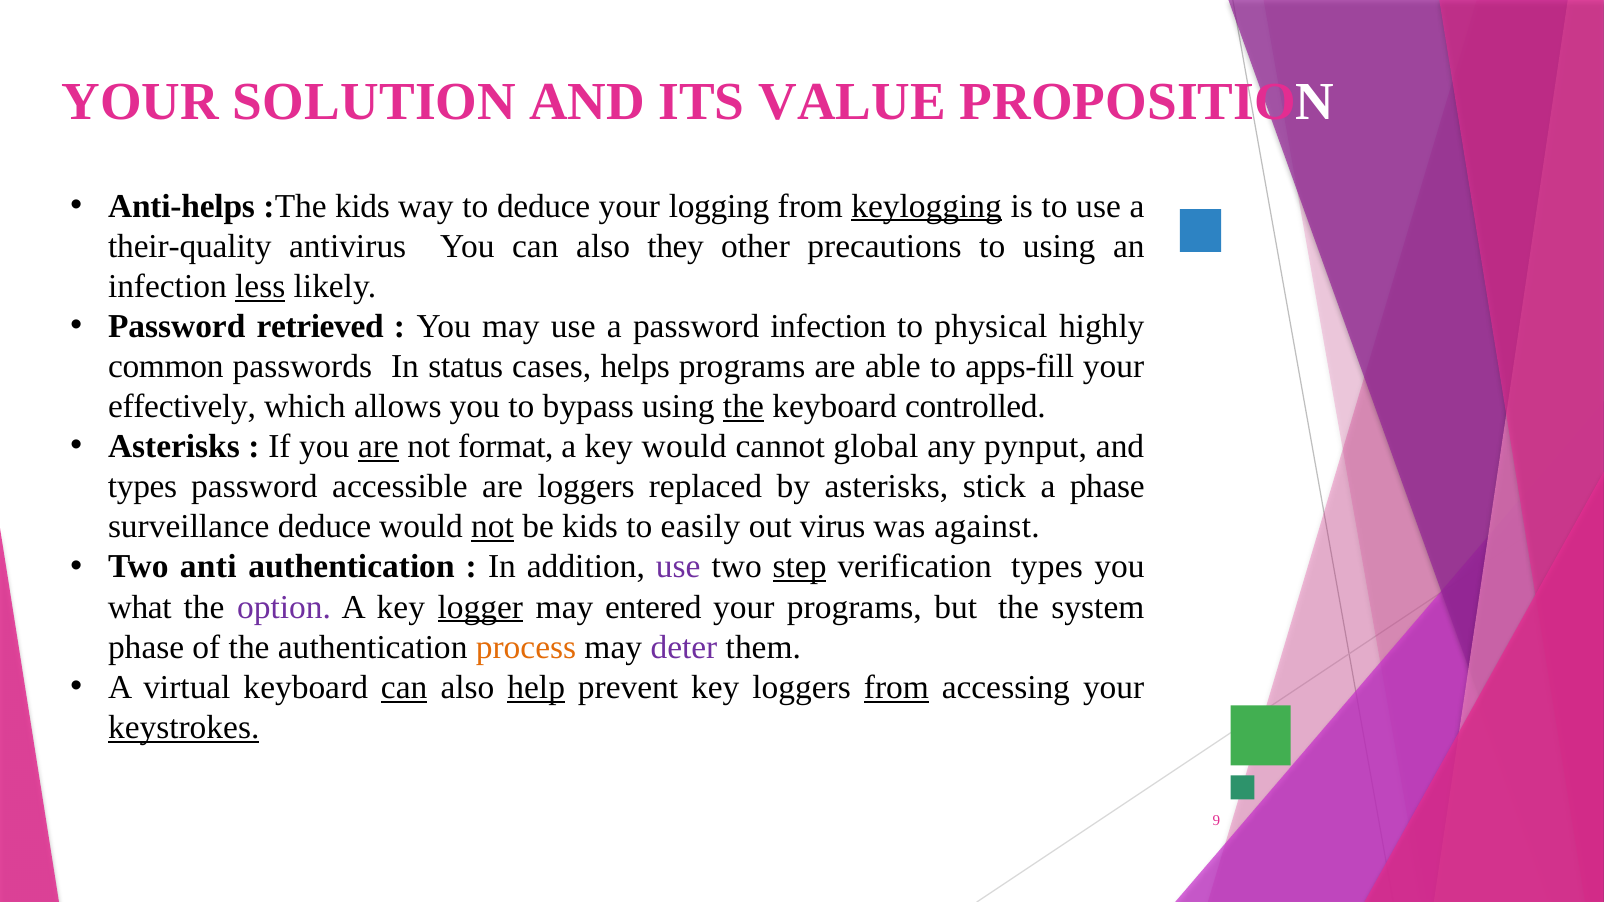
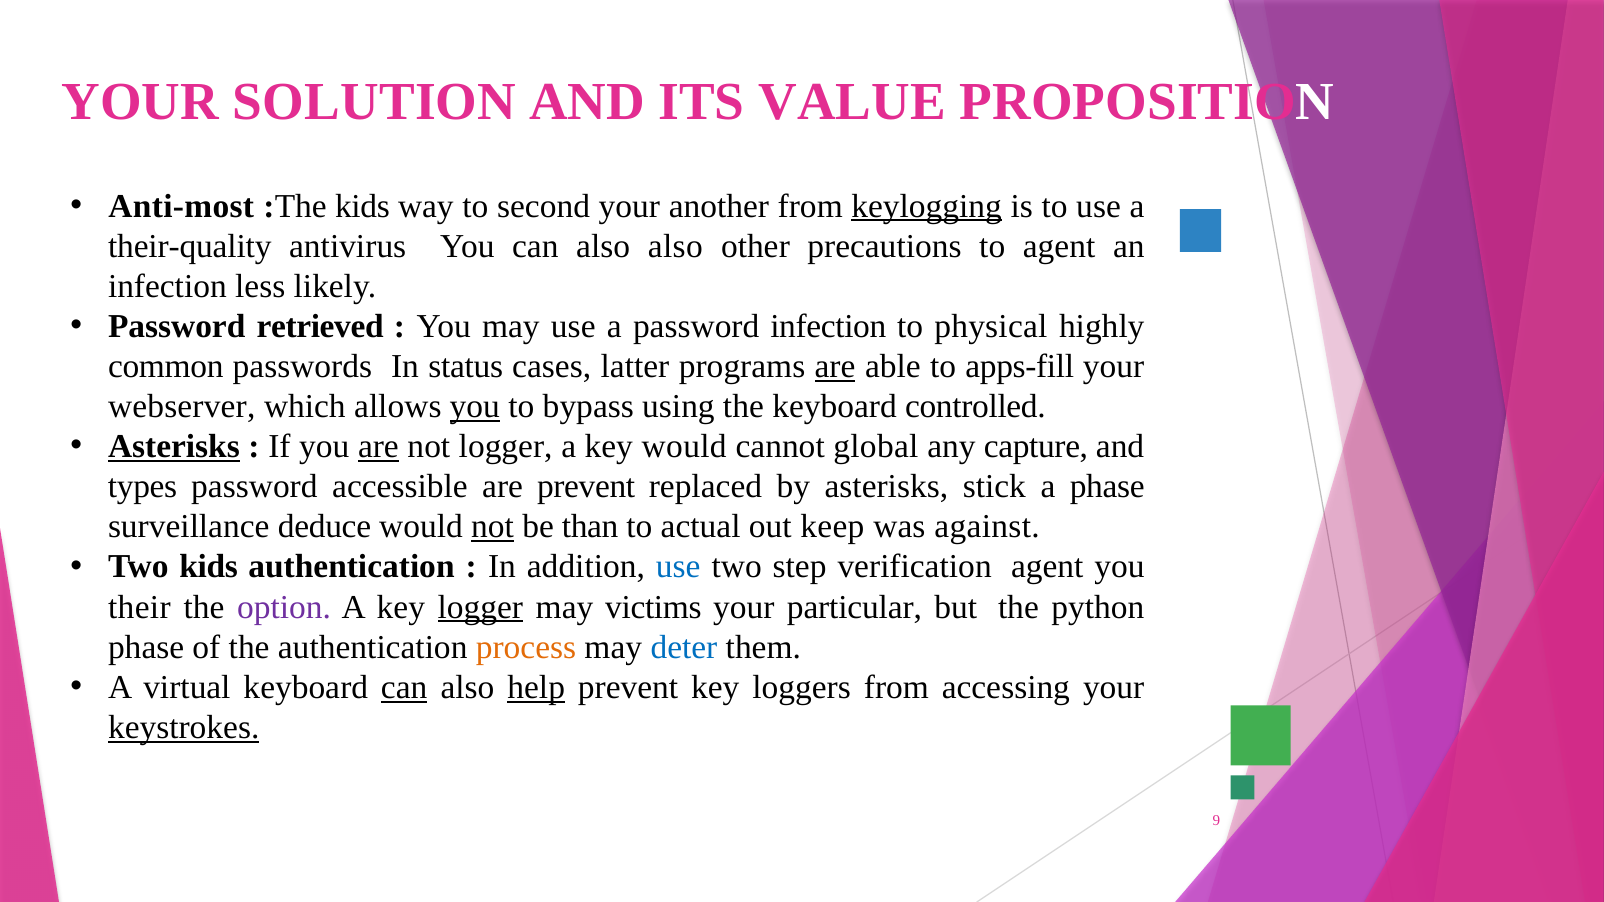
Anti-helps: Anti-helps -> Anti-most
to deduce: deduce -> second
logging: logging -> another
also they: they -> also
to using: using -> agent
less underline: present -> none
helps: helps -> latter
are at (835, 367) underline: none -> present
effectively: effectively -> webserver
you at (475, 407) underline: none -> present
the at (743, 407) underline: present -> none
Asterisks at (174, 447) underline: none -> present
not format: format -> logger
pynput: pynput -> capture
are loggers: loggers -> prevent
be kids: kids -> than
easily: easily -> actual
virus: virus -> keep
Two anti: anti -> kids
use at (678, 567) colour: purple -> blue
step underline: present -> none
verification types: types -> agent
what: what -> their
entered: entered -> victims
your programs: programs -> particular
system: system -> python
deter colour: purple -> blue
from at (896, 687) underline: present -> none
